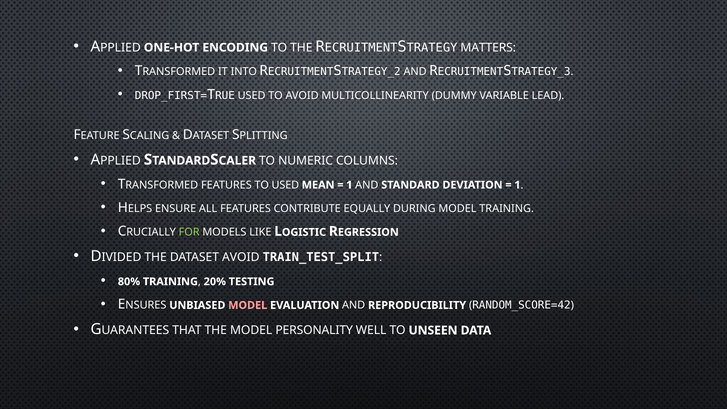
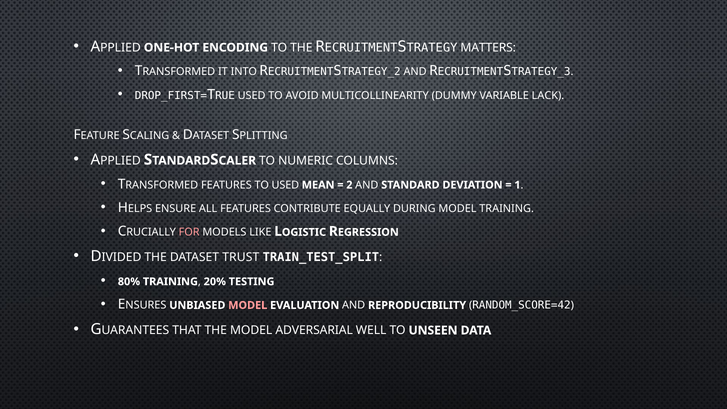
LEAD: LEAD -> LACK
1 at (349, 185): 1 -> 2
FOR colour: light green -> pink
DATASET AVOID: AVOID -> TRUST
PERSONALITY: PERSONALITY -> ADVERSARIAL
